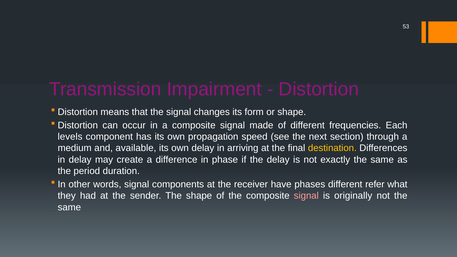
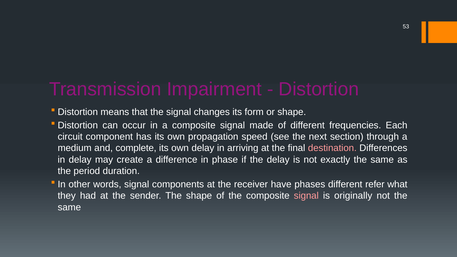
levels: levels -> circuit
available: available -> complete
destination colour: yellow -> pink
